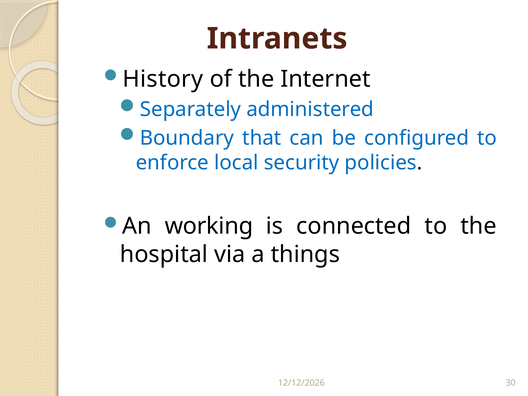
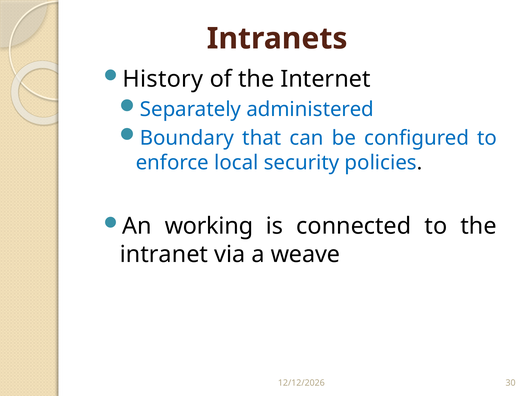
hospital: hospital -> intranet
things: things -> weave
